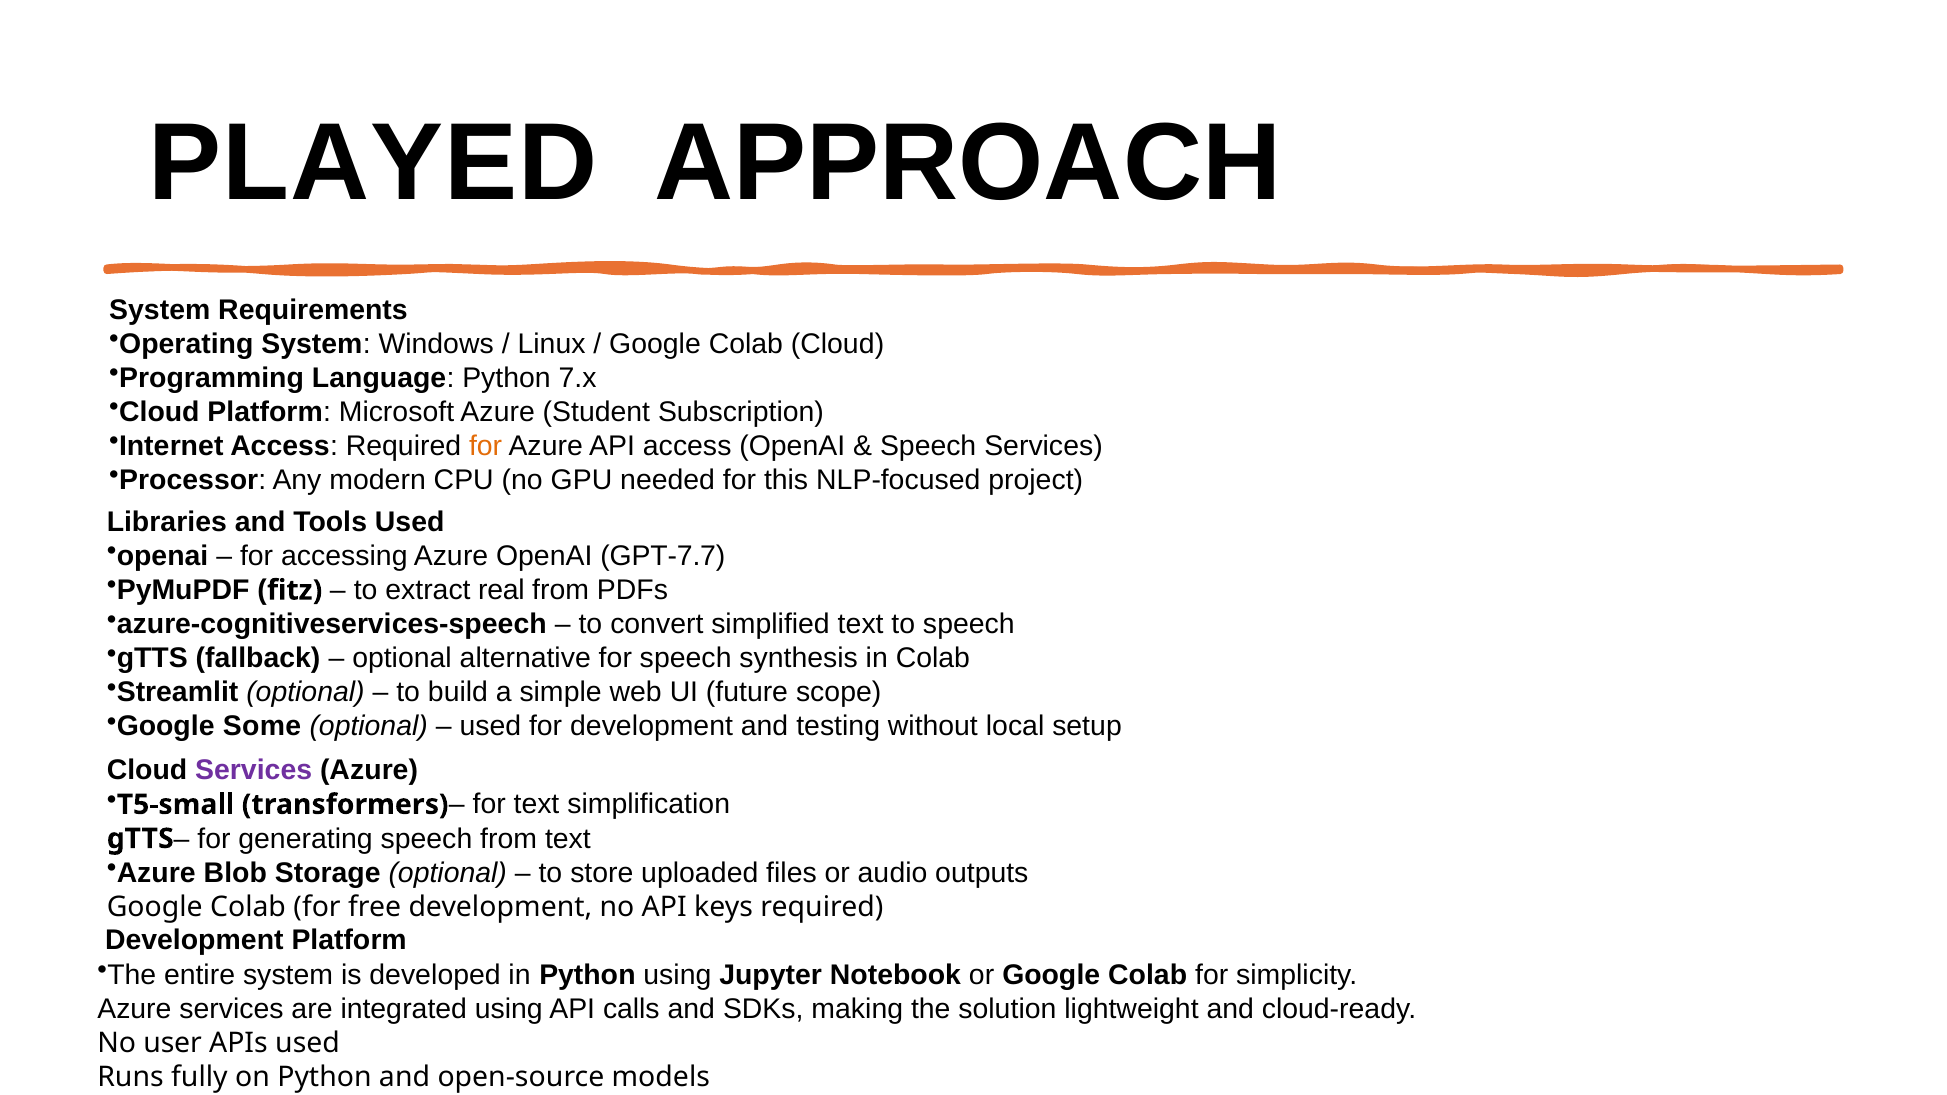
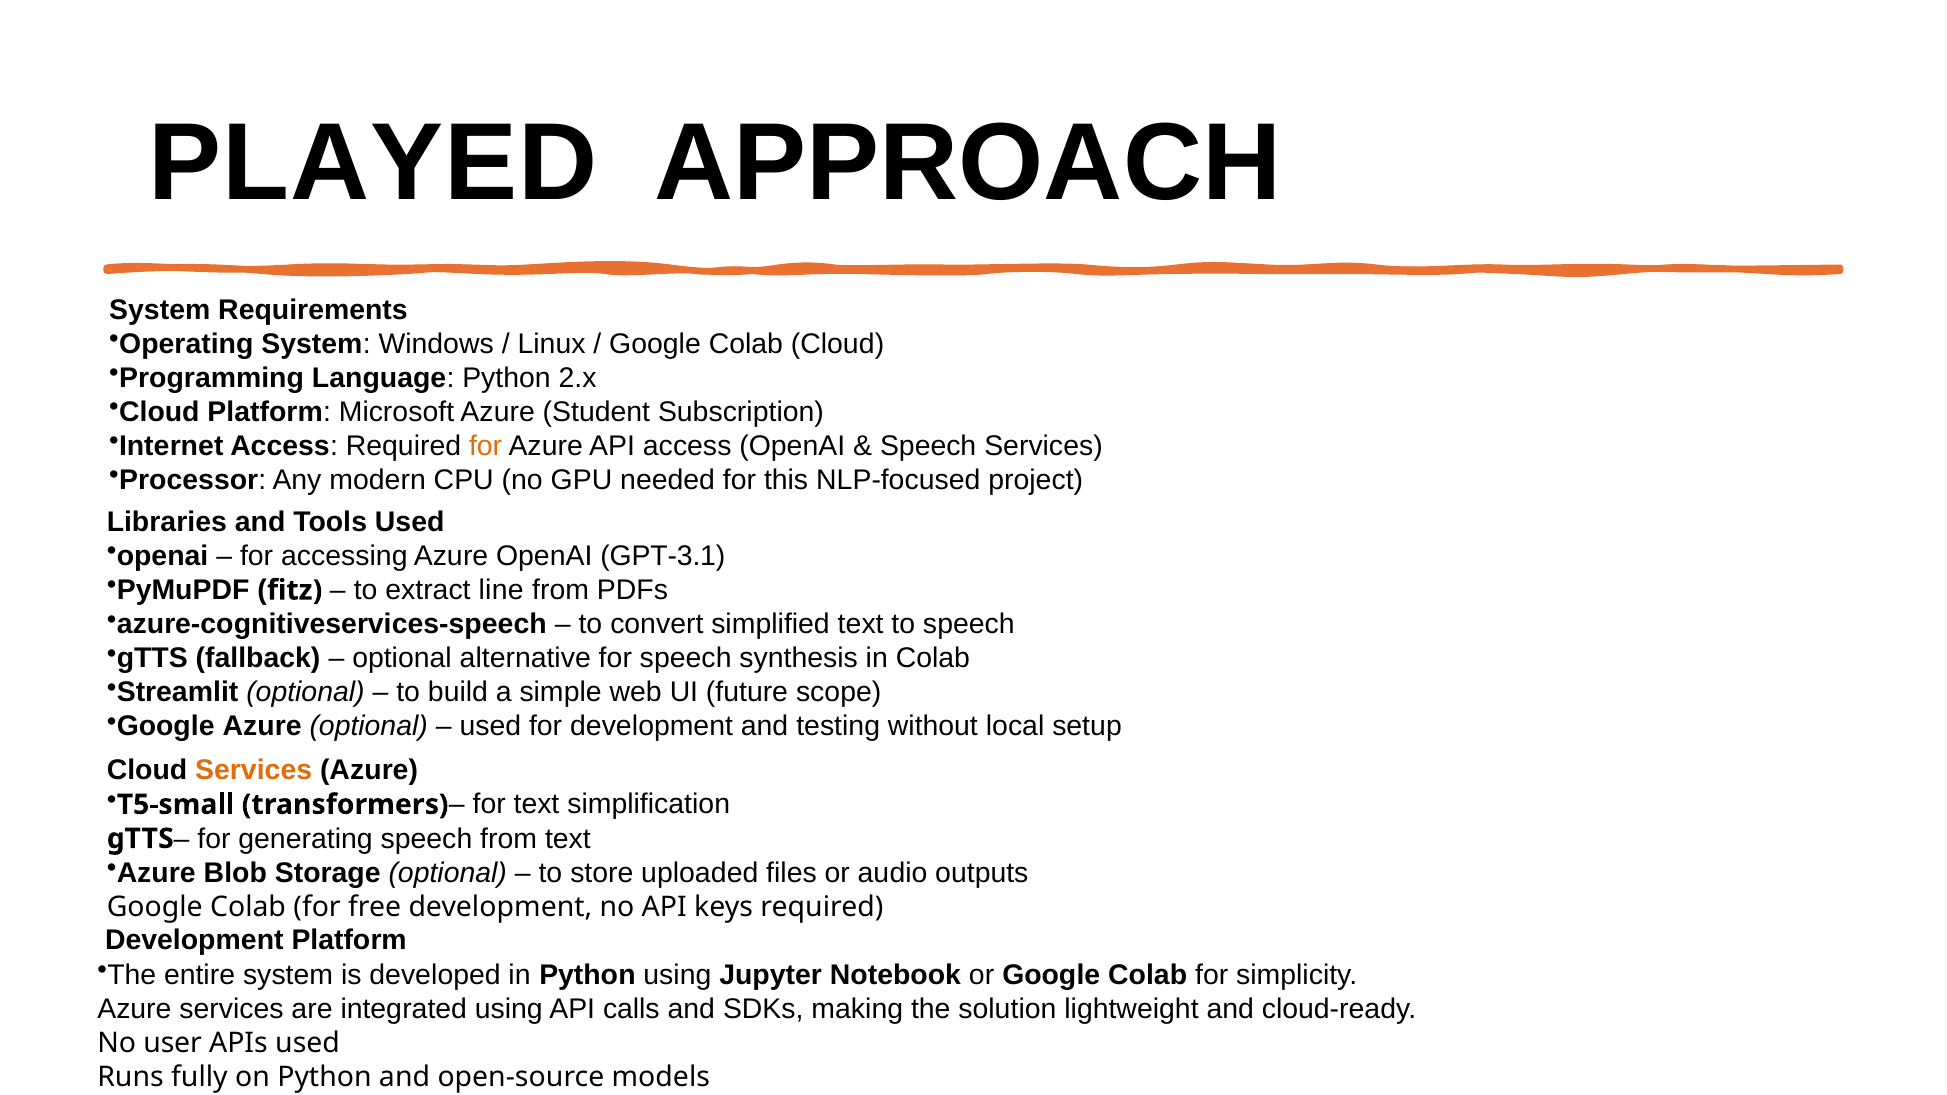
7.x: 7.x -> 2.x
GPT-7.7: GPT-7.7 -> GPT-3.1
real: real -> line
Google Some: Some -> Azure
Services at (254, 771) colour: purple -> orange
